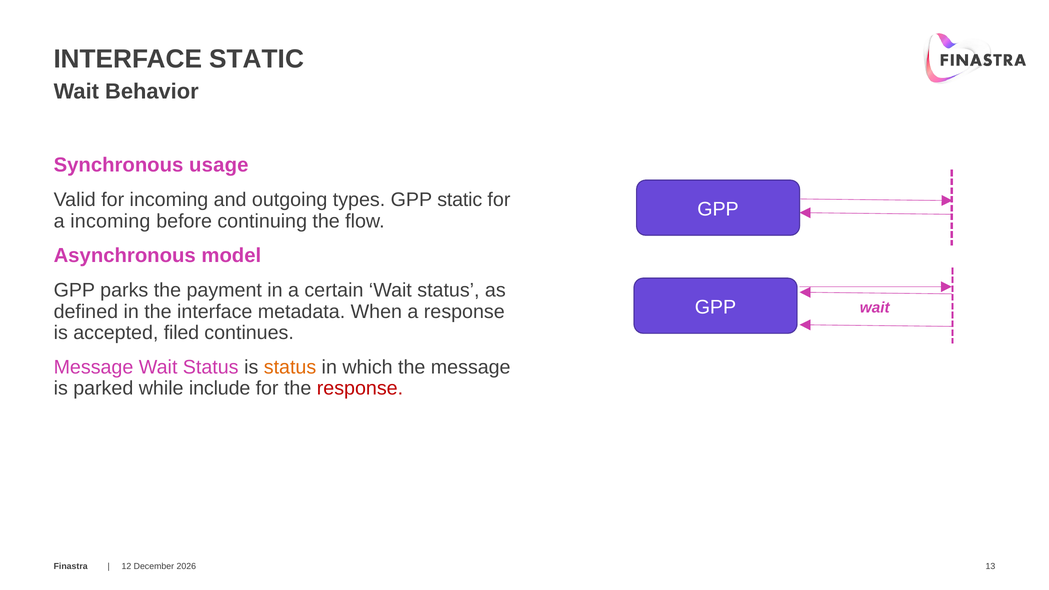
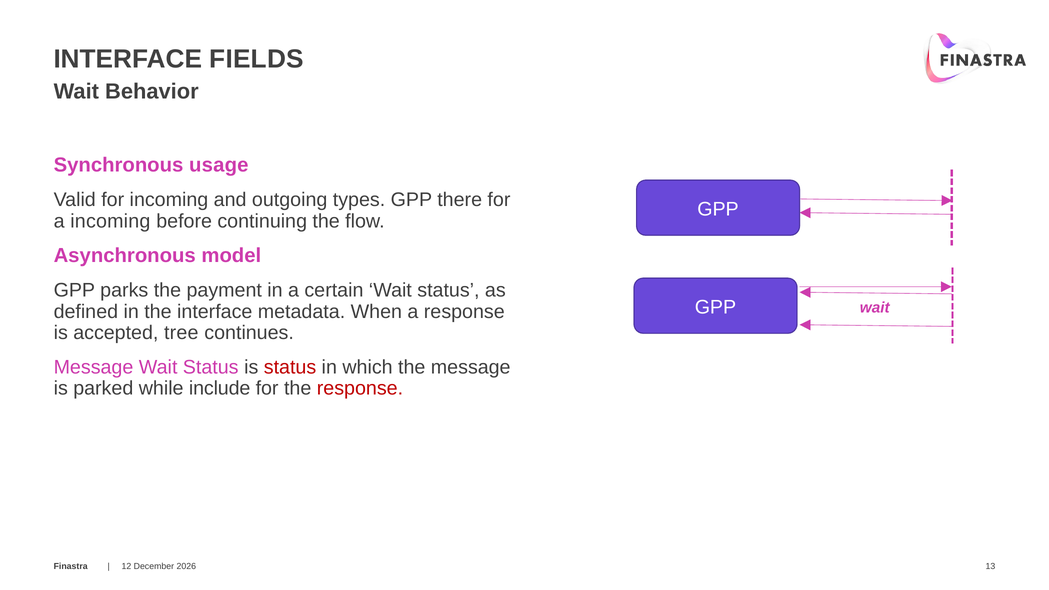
INTERFACE STATIC: STATIC -> FIELDS
GPP static: static -> there
filed: filed -> tree
status at (290, 367) colour: orange -> red
